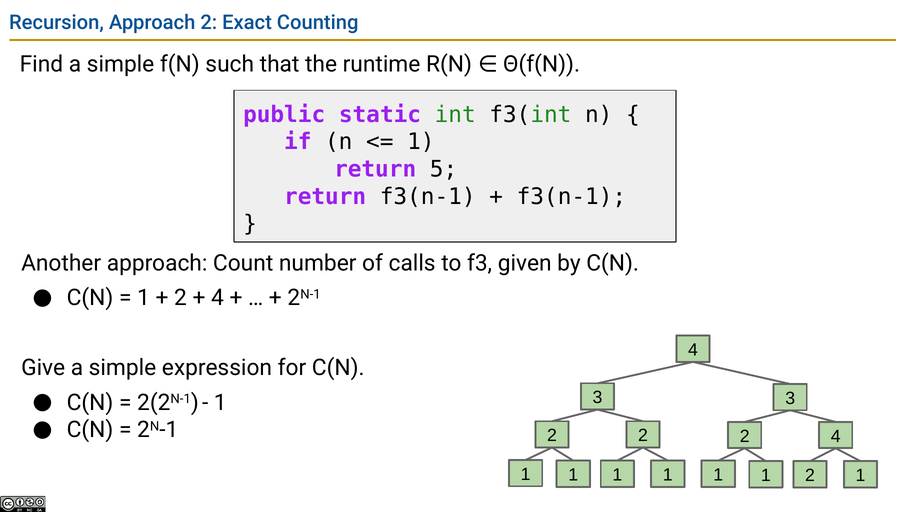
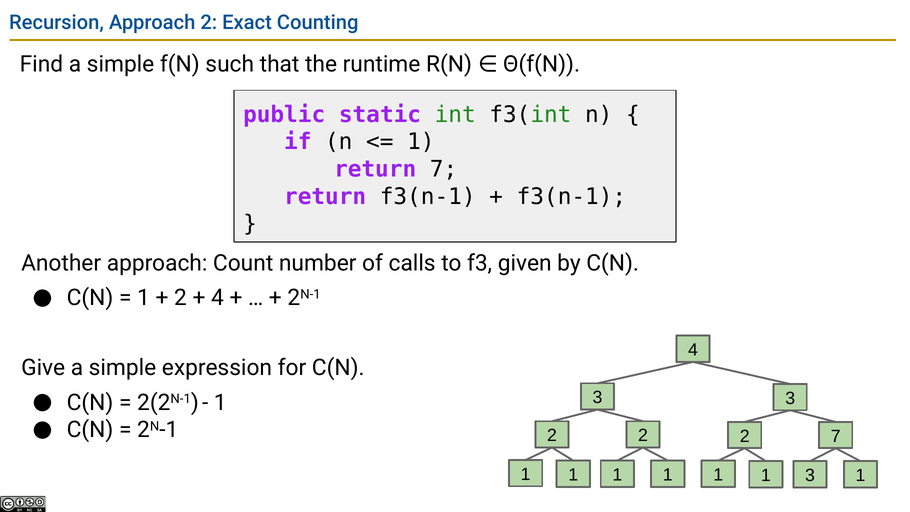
return 5: 5 -> 7
2 4: 4 -> 7
2 at (810, 475): 2 -> 3
